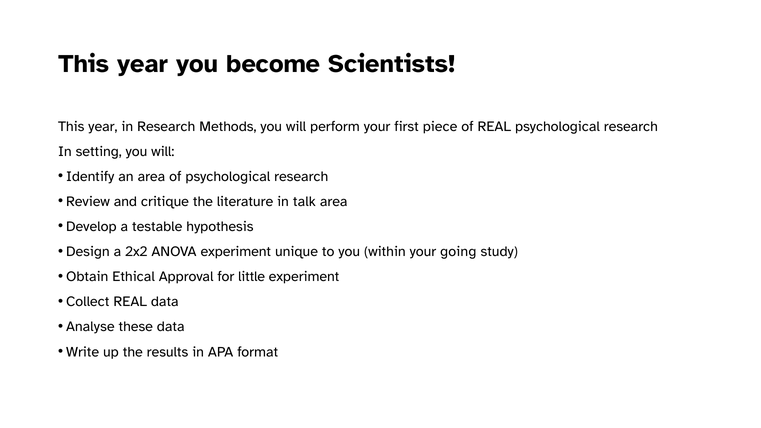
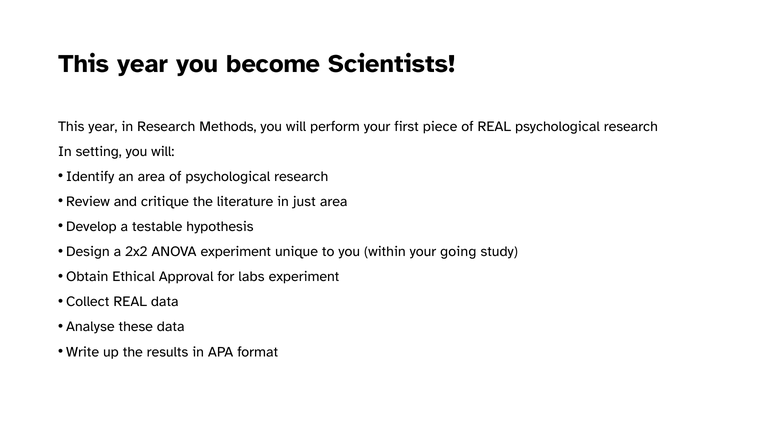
talk: talk -> just
little: little -> labs
